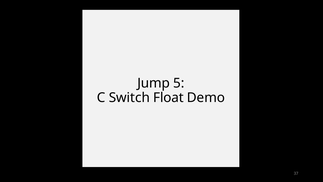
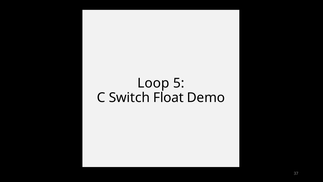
Jump: Jump -> Loop
